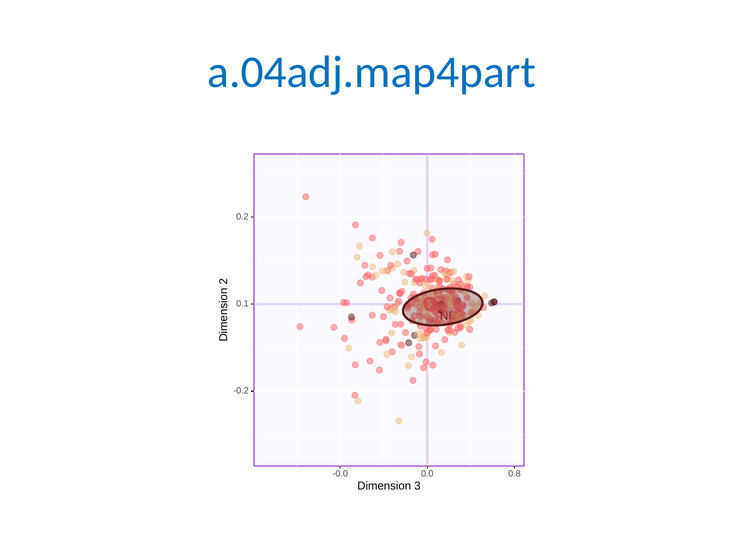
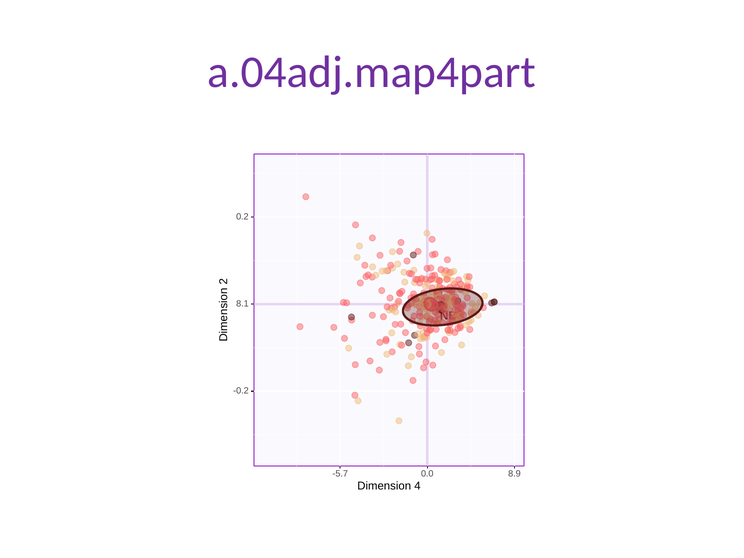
a.04adj.map4part colour: blue -> purple
0.1: 0.1 -> 8.1
-0.0: -0.0 -> -5.7
0.8: 0.8 -> 8.9
3: 3 -> 4
